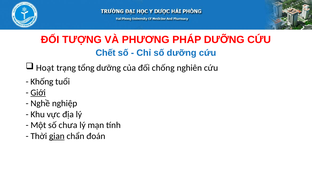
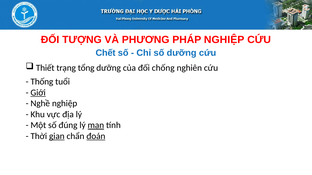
PHÁP DƯỠNG: DƯỠNG -> NGHIỆP
Hoạt: Hoạt -> Thiết
Khống: Khống -> Thống
chưa: chưa -> đúng
mạn underline: none -> present
đoán underline: none -> present
